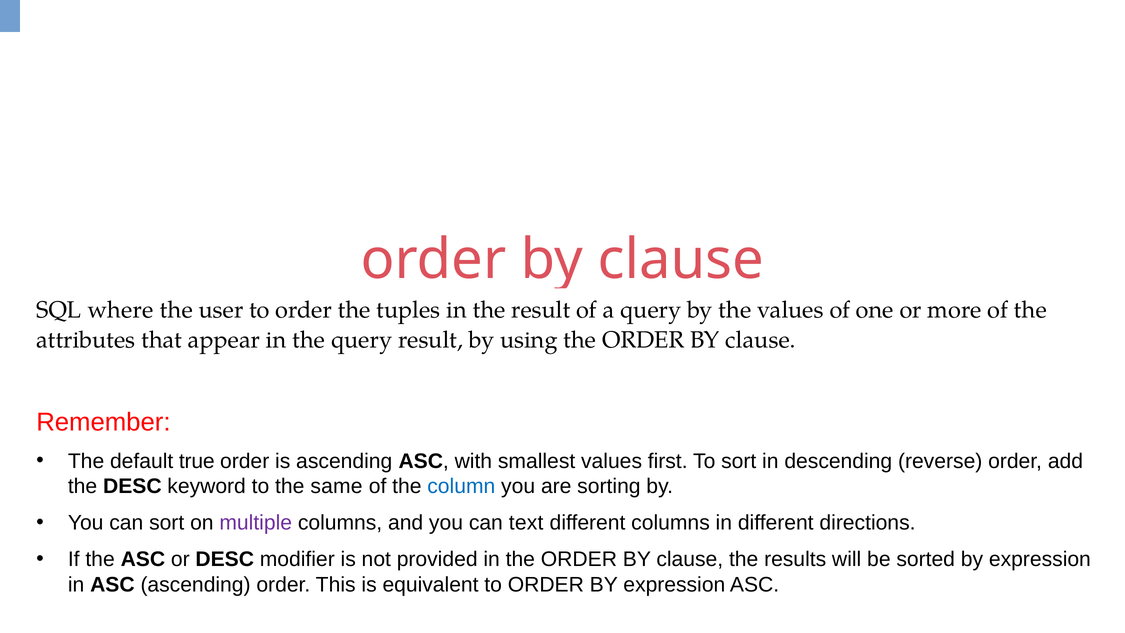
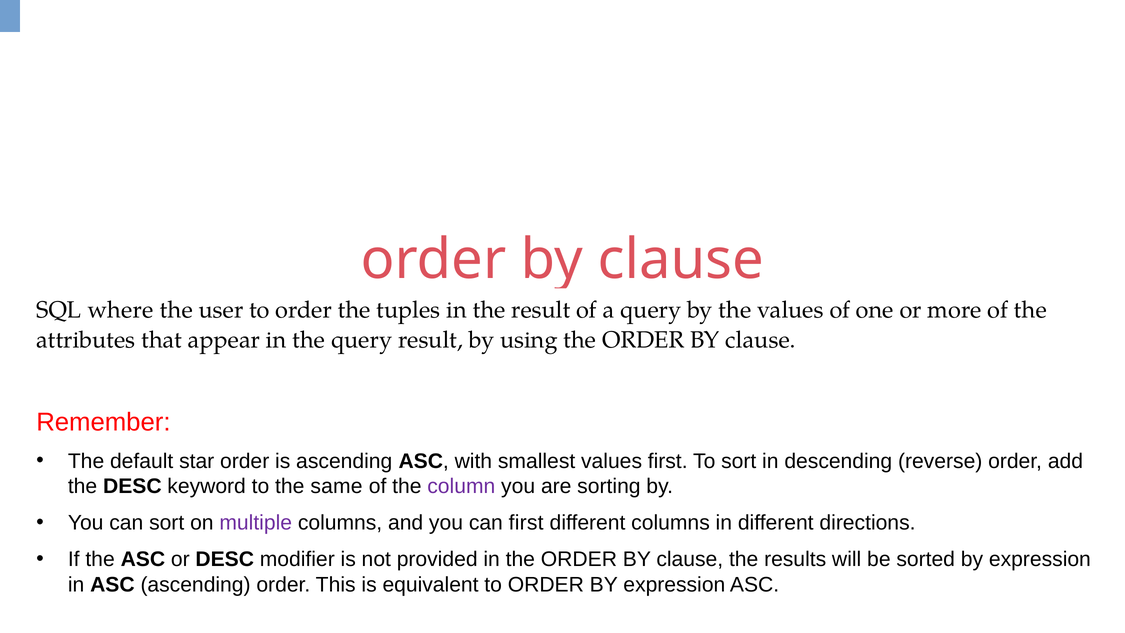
true: true -> star
column colour: blue -> purple
can text: text -> first
